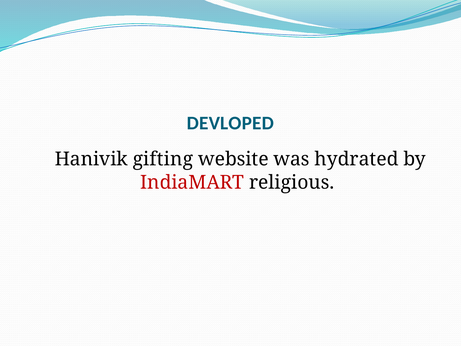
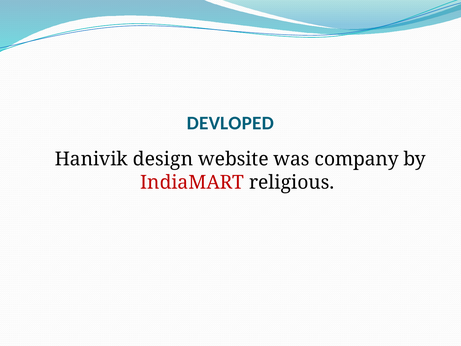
gifting: gifting -> design
hydrated: hydrated -> company
